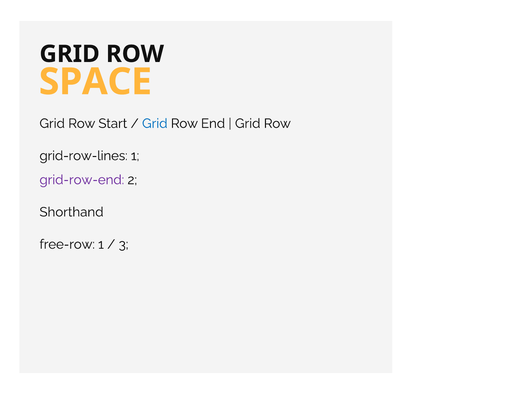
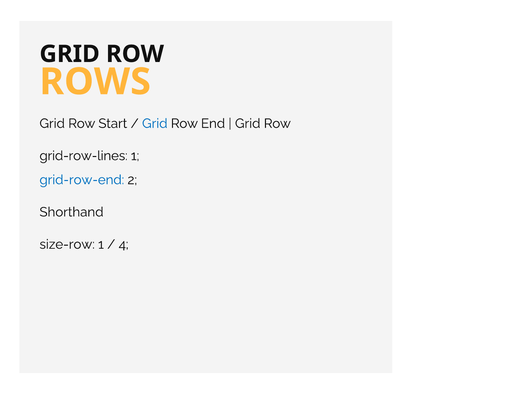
SPACE: SPACE -> ROWS
grid-row-end colour: purple -> blue
free-row: free-row -> size-row
3: 3 -> 4
